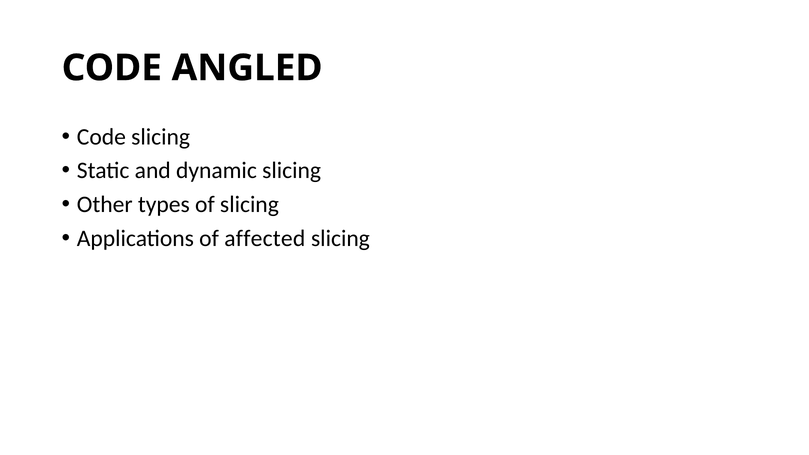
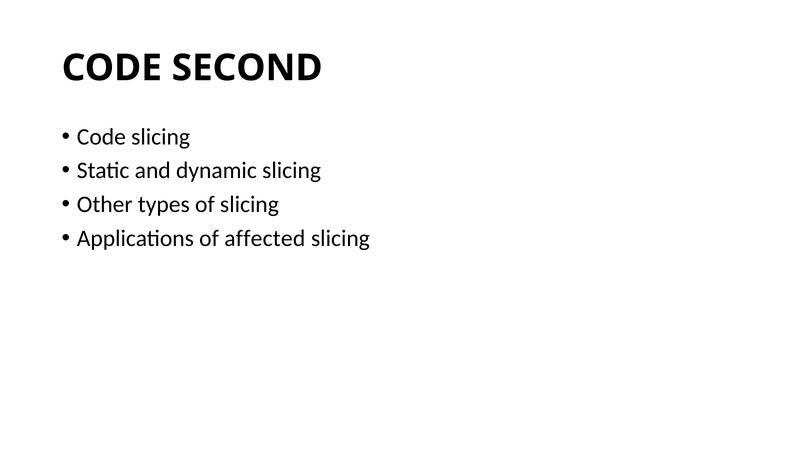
ANGLED: ANGLED -> SECOND
